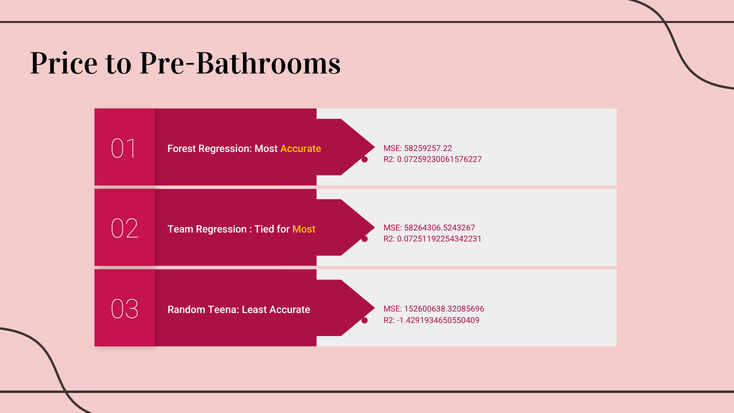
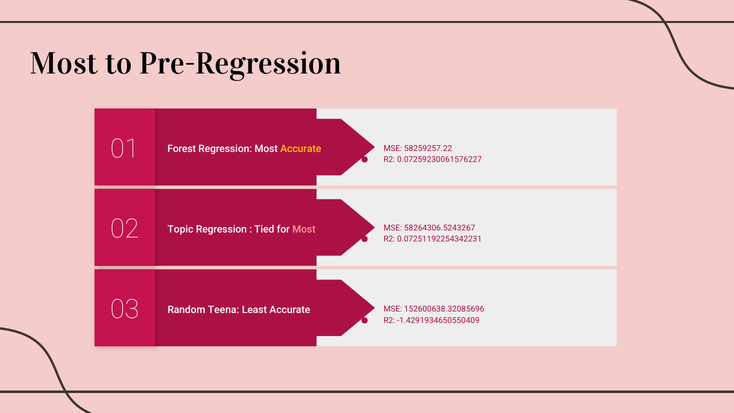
Price at (64, 64): Price -> Most
Pre-Bathrooms: Pre-Bathrooms -> Pre-Regression
Team: Team -> Topic
Most at (304, 229) colour: yellow -> pink
